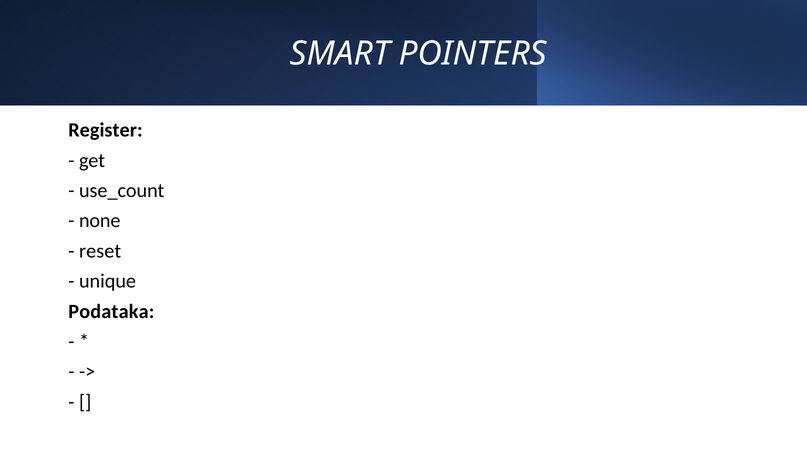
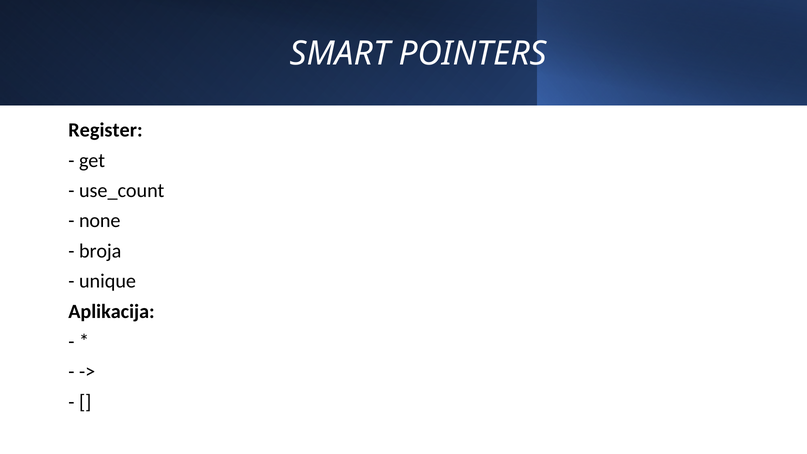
reset: reset -> broja
Podataka: Podataka -> Aplikacija
